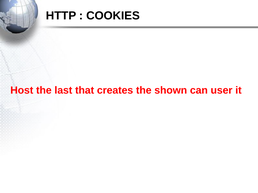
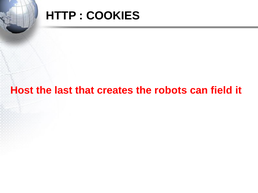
shown: shown -> robots
user: user -> field
